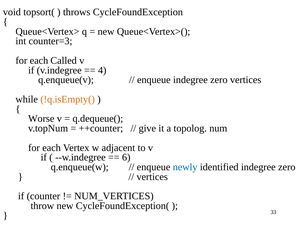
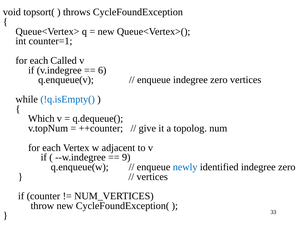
counter=3: counter=3 -> counter=1
4: 4 -> 6
!q.isEmpty( colour: orange -> blue
Worse: Worse -> Which
6: 6 -> 9
